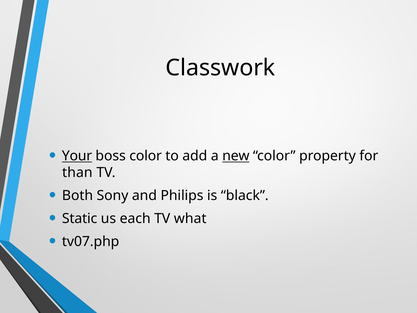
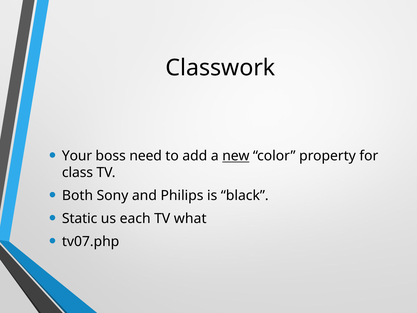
Your underline: present -> none
boss color: color -> need
than: than -> class
